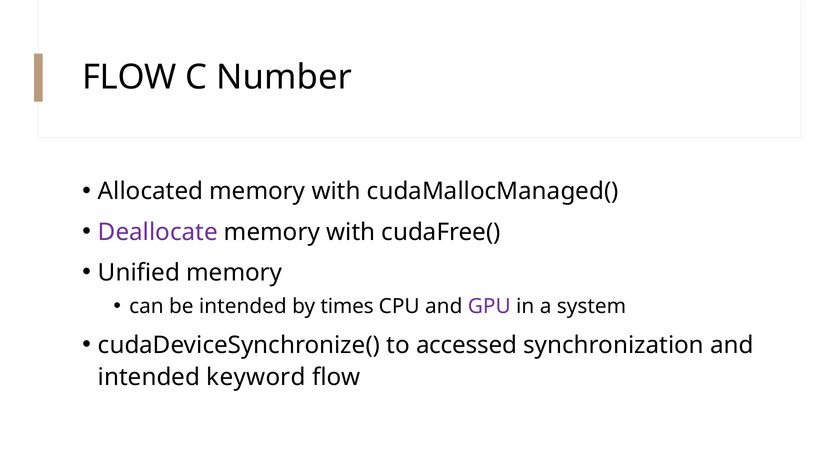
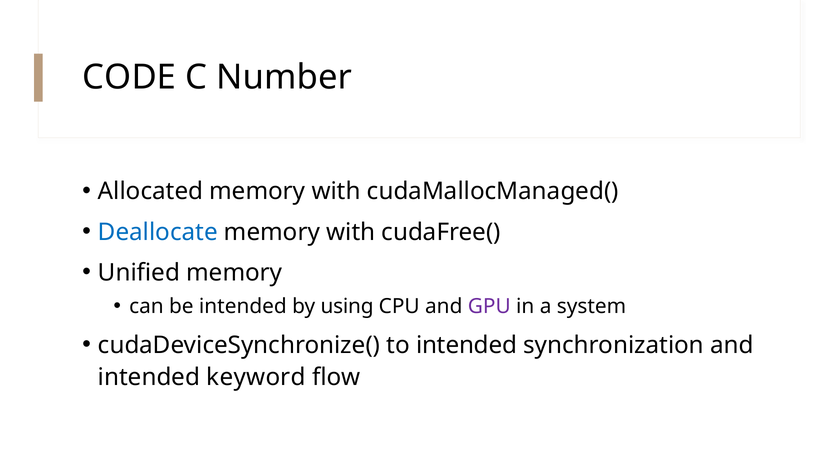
FLOW at (129, 77): FLOW -> CODE
Deallocate colour: purple -> blue
times: times -> using
to accessed: accessed -> intended
